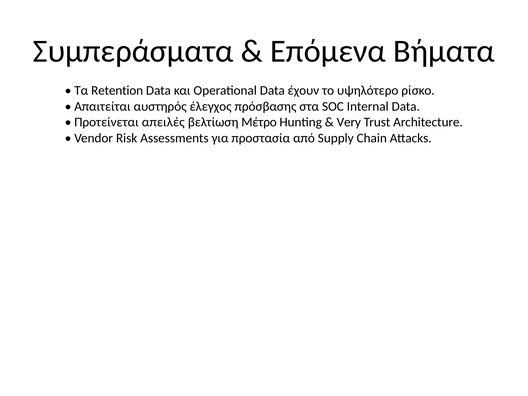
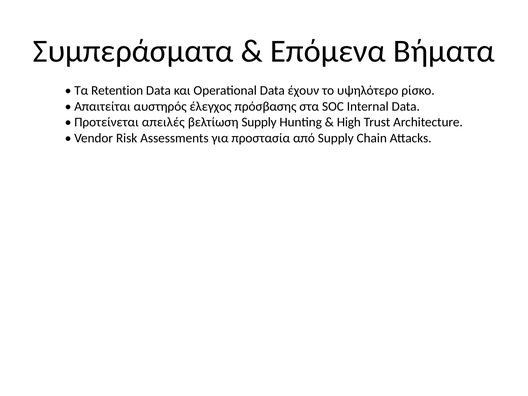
βελτίωση Μέτρο: Μέτρο -> Supply
Very: Very -> High
